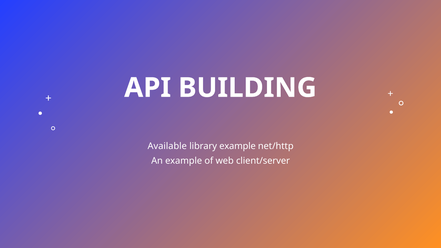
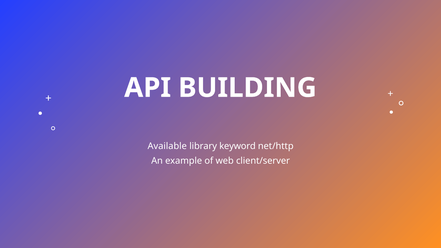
library example: example -> keyword
